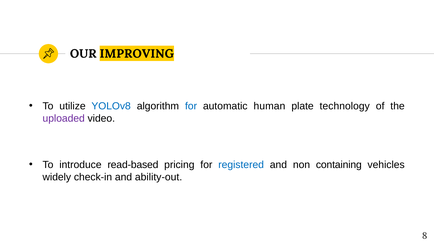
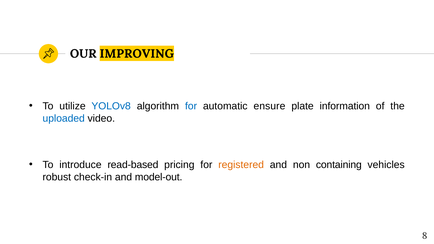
human: human -> ensure
technology: technology -> information
uploaded colour: purple -> blue
registered colour: blue -> orange
widely: widely -> robust
ability-out: ability-out -> model-out
